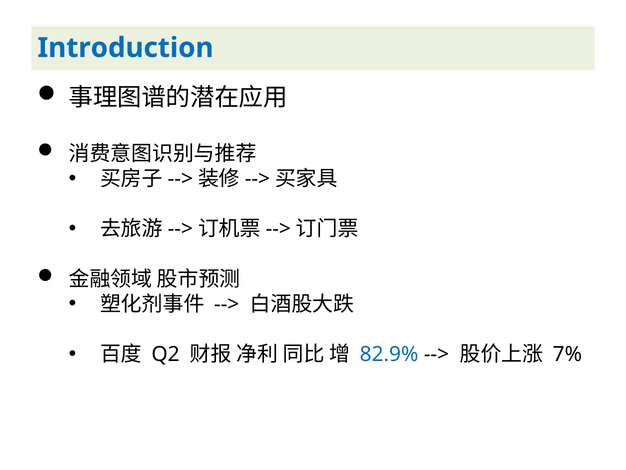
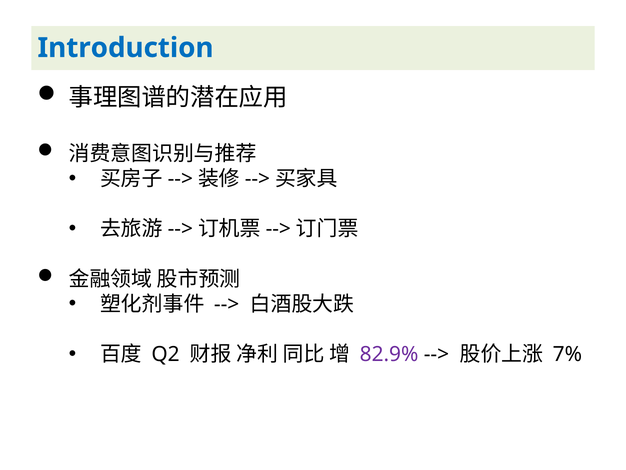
82.9% colour: blue -> purple
